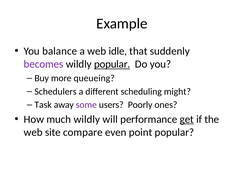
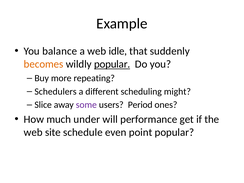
becomes colour: purple -> orange
queueing: queueing -> repeating
Task: Task -> Slice
Poorly: Poorly -> Period
much wildly: wildly -> under
get underline: present -> none
compare: compare -> schedule
